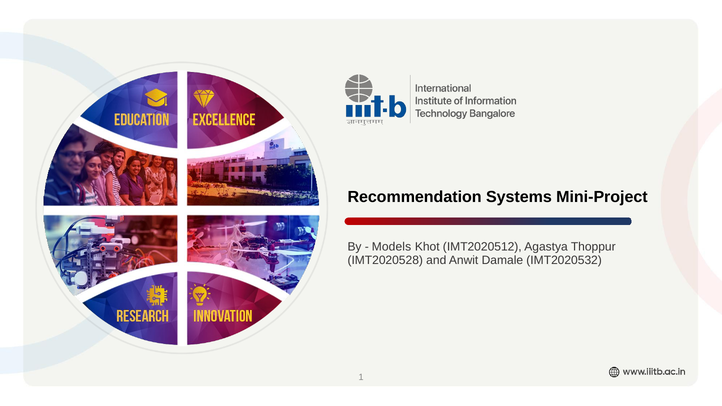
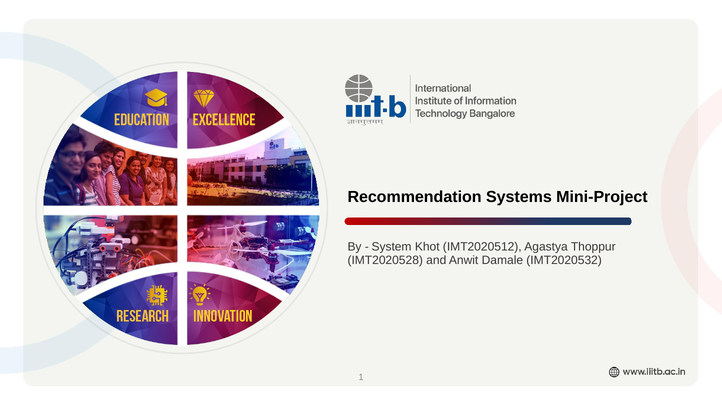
Models: Models -> System
